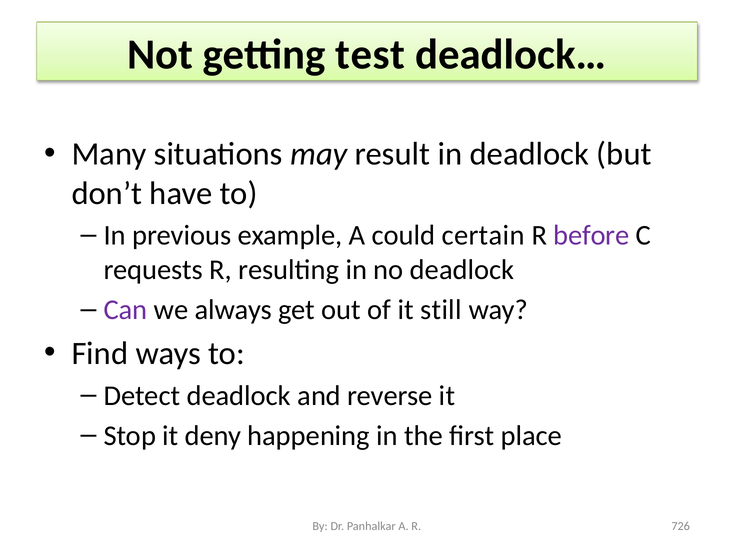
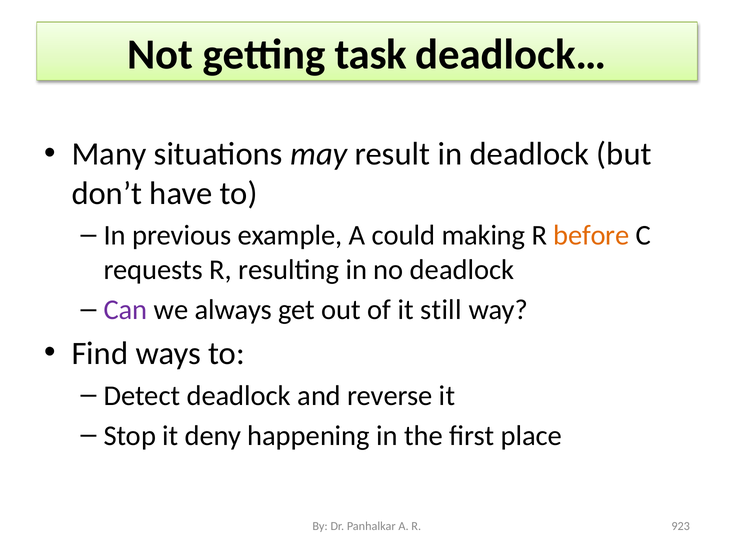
test: test -> task
certain: certain -> making
before colour: purple -> orange
726: 726 -> 923
